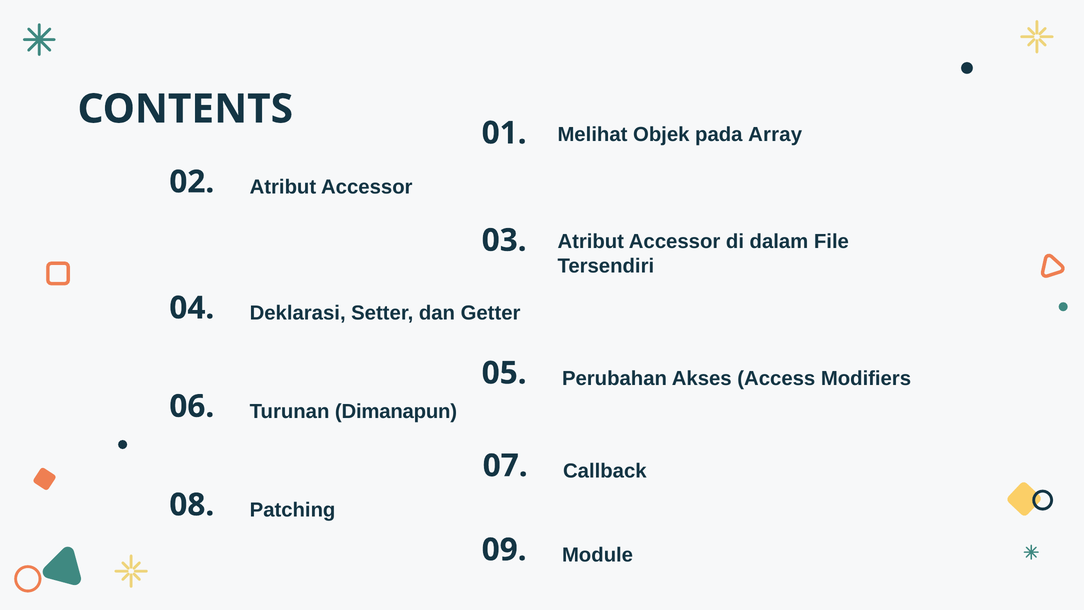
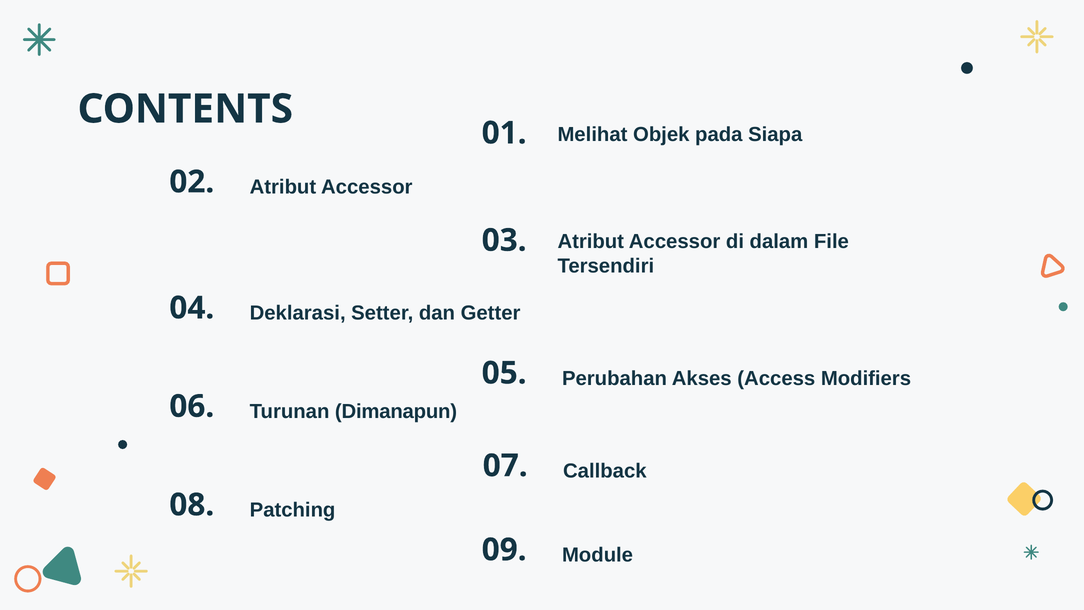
Array: Array -> Siapa
